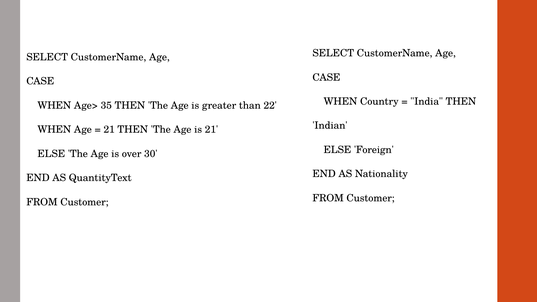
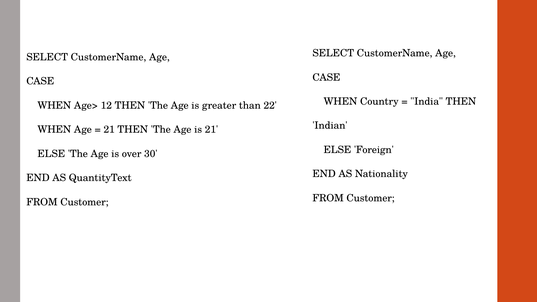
35: 35 -> 12
